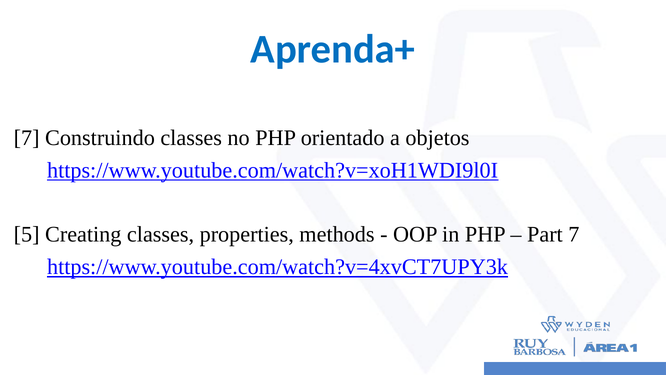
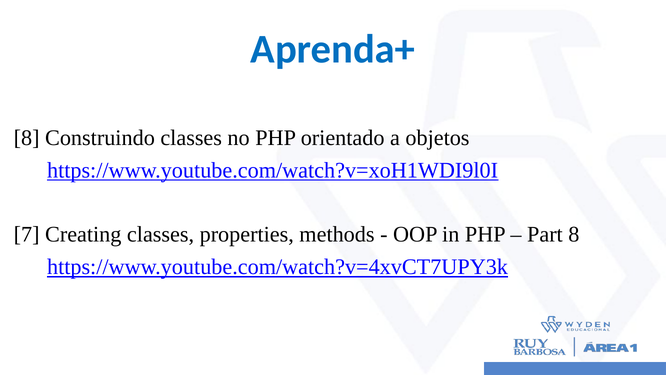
7 at (27, 138): 7 -> 8
5: 5 -> 7
Part 7: 7 -> 8
